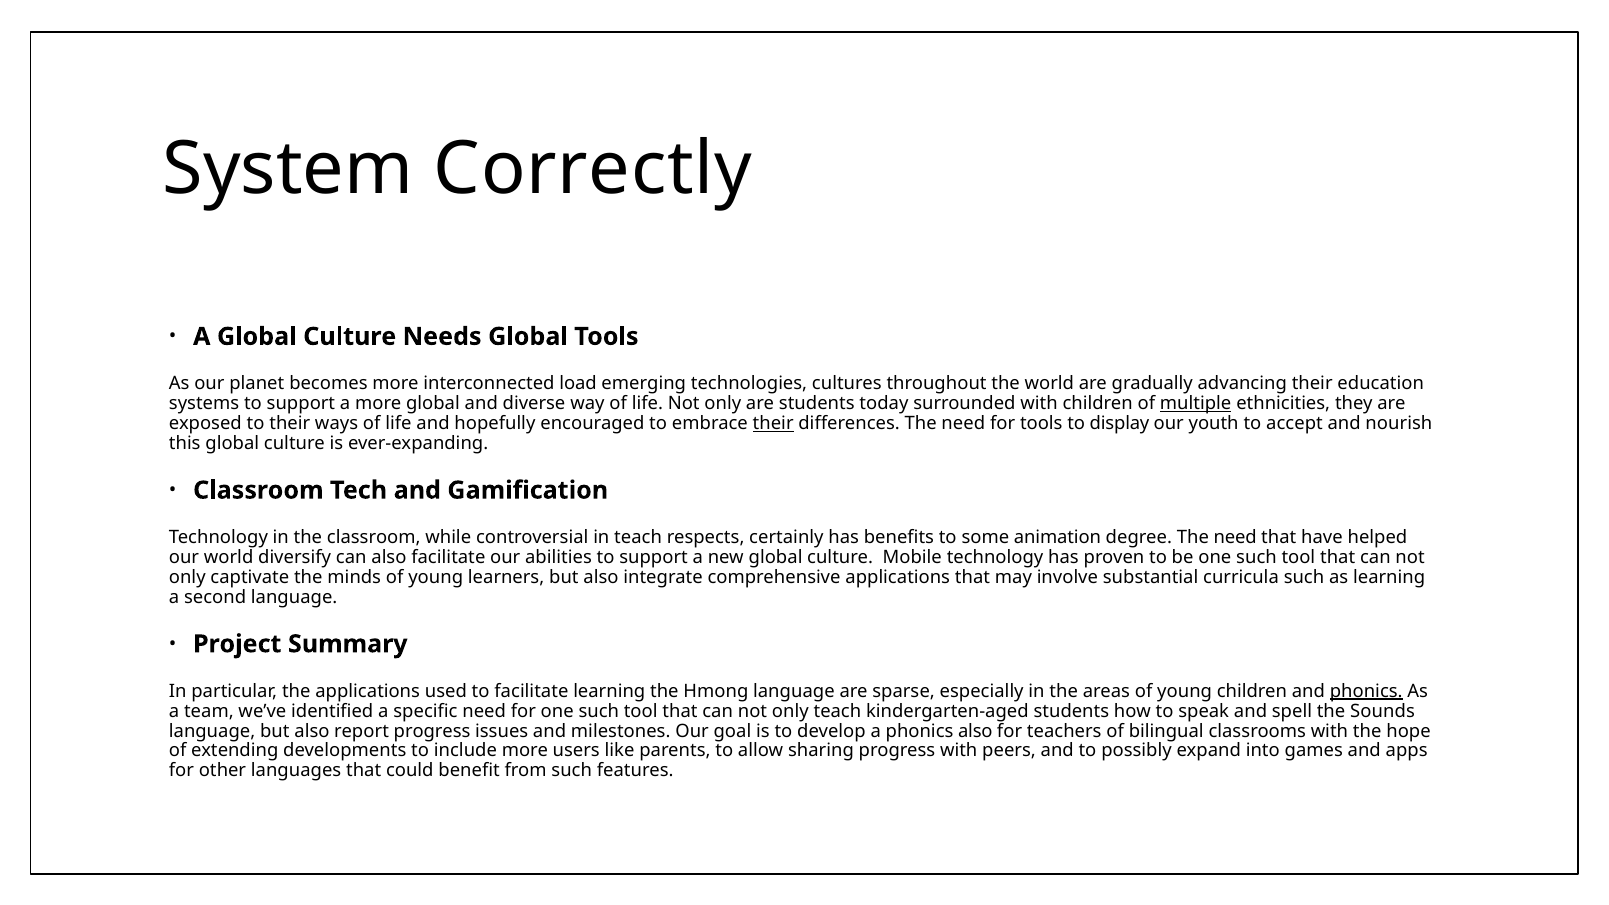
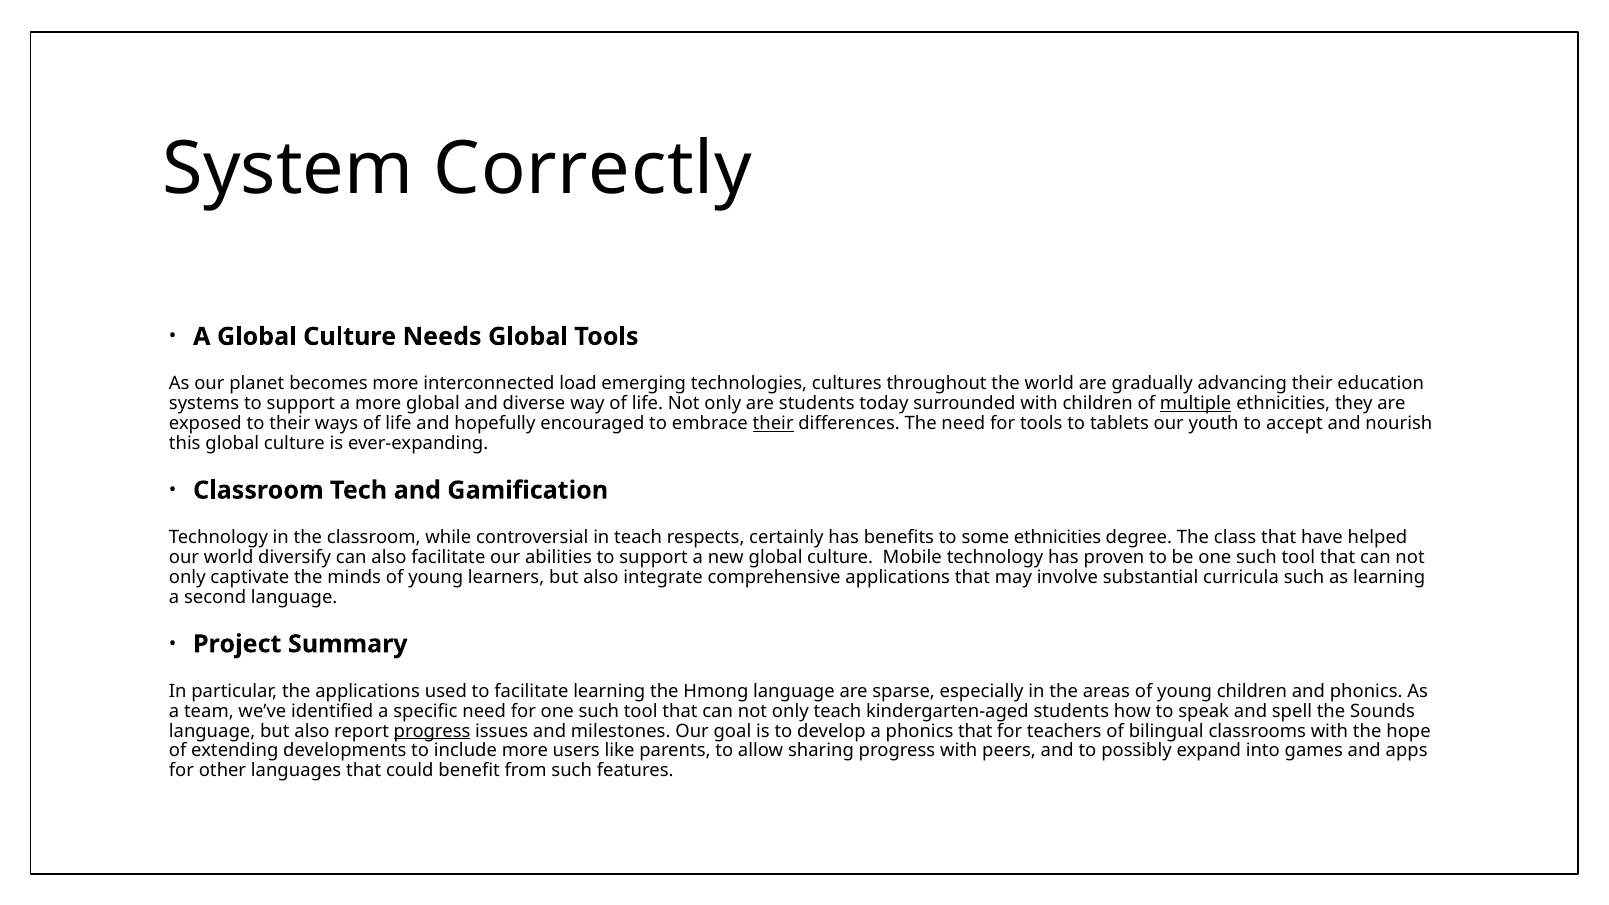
display: display -> tablets
some animation: animation -> ethnicities
degree The need: need -> class
phonics at (1366, 691) underline: present -> none
progress at (432, 731) underline: none -> present
phonics also: also -> that
